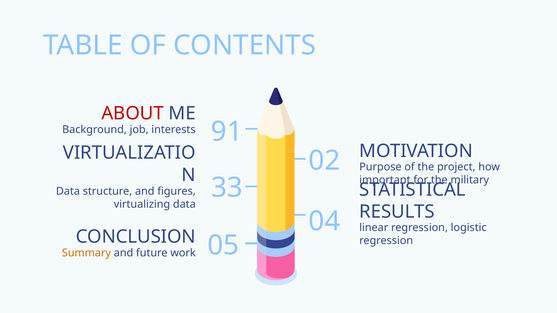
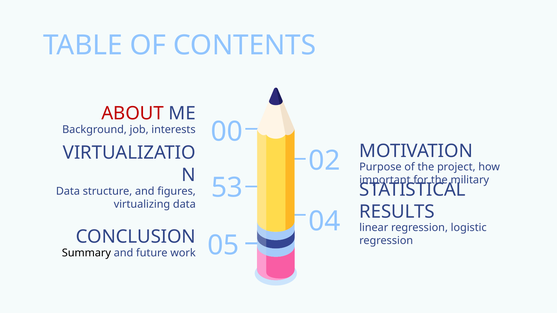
91: 91 -> 00
33: 33 -> 53
Summary colour: orange -> black
